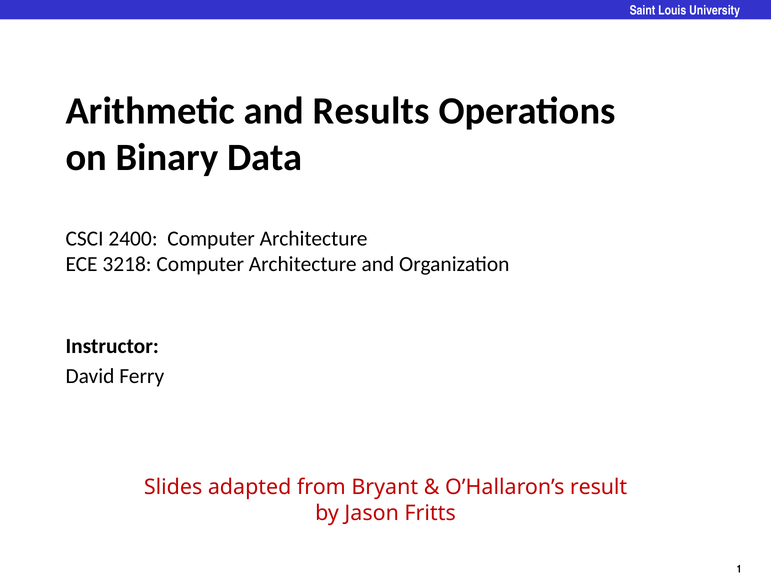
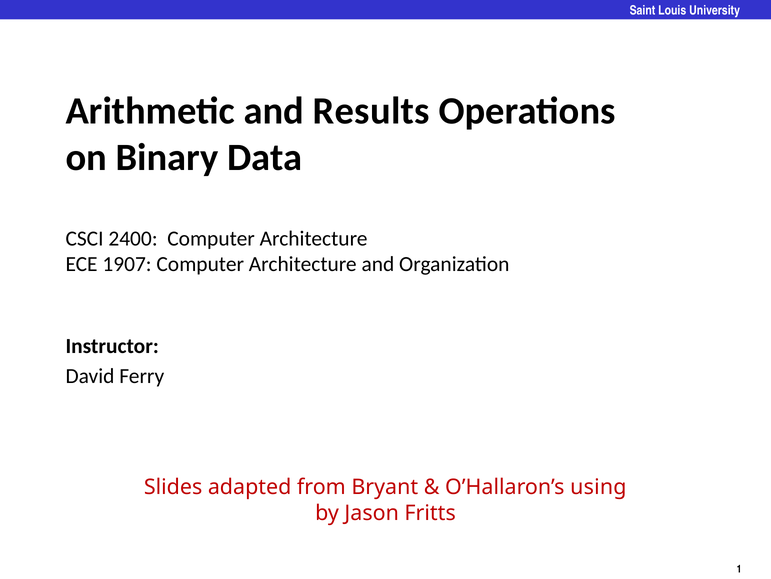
3218: 3218 -> 1907
result: result -> using
